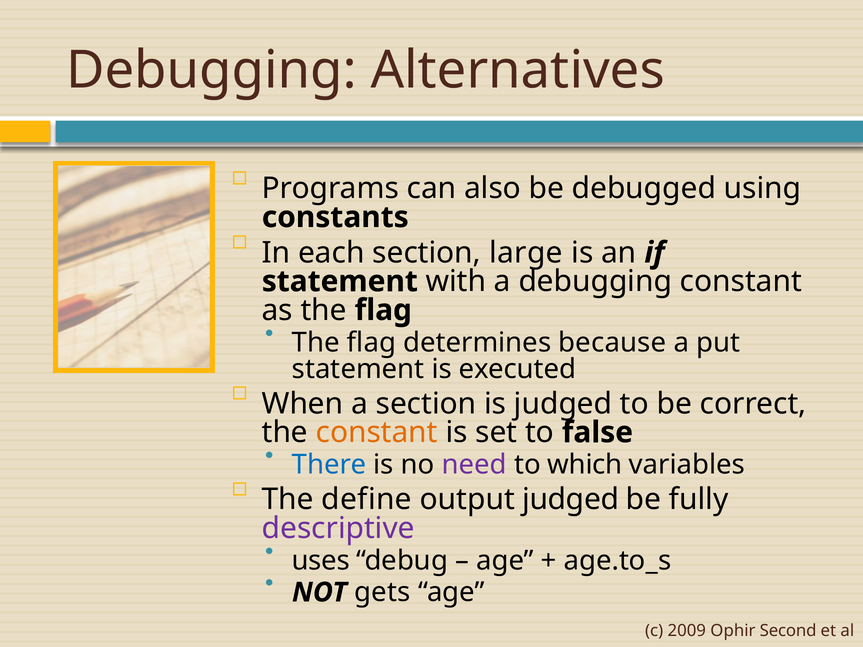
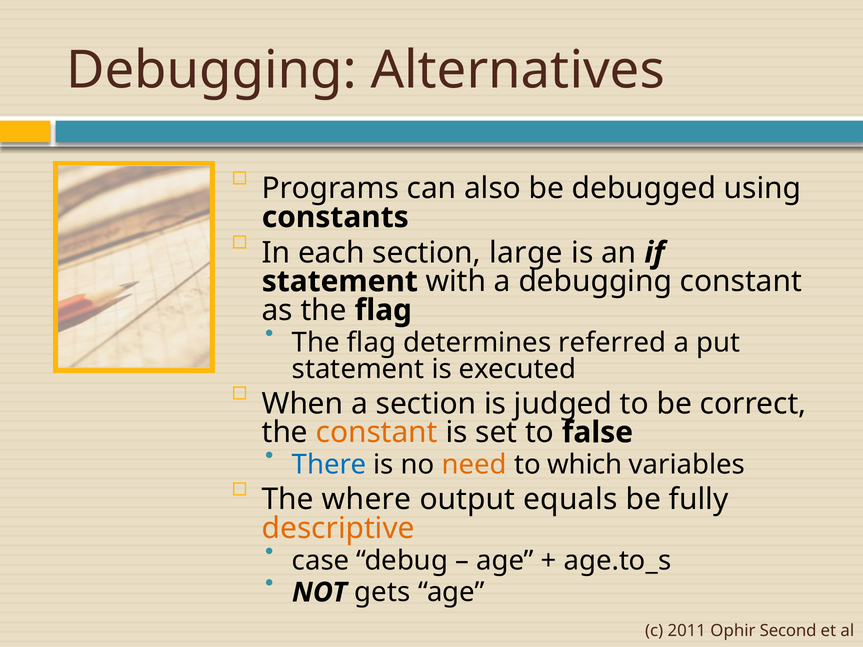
because: because -> referred
need colour: purple -> orange
define: define -> where
output judged: judged -> equals
descriptive colour: purple -> orange
uses: uses -> case
2009: 2009 -> 2011
